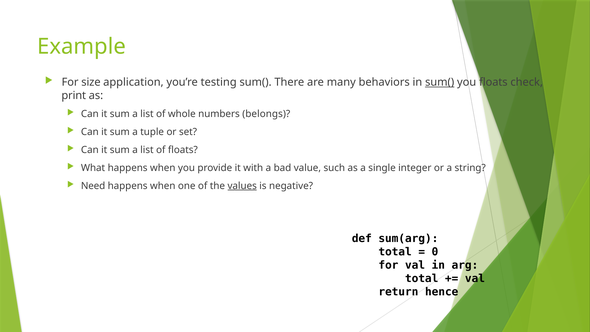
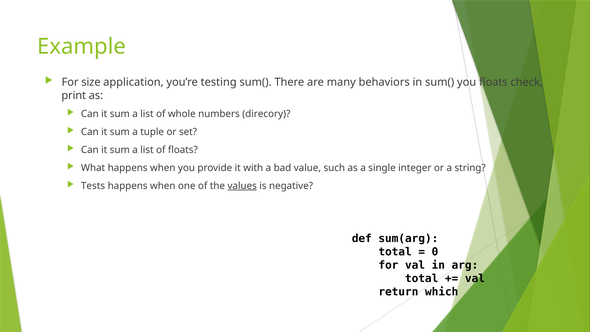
sum( at (440, 82) underline: present -> none
belongs: belongs -> direcory
Need: Need -> Tests
hence: hence -> which
